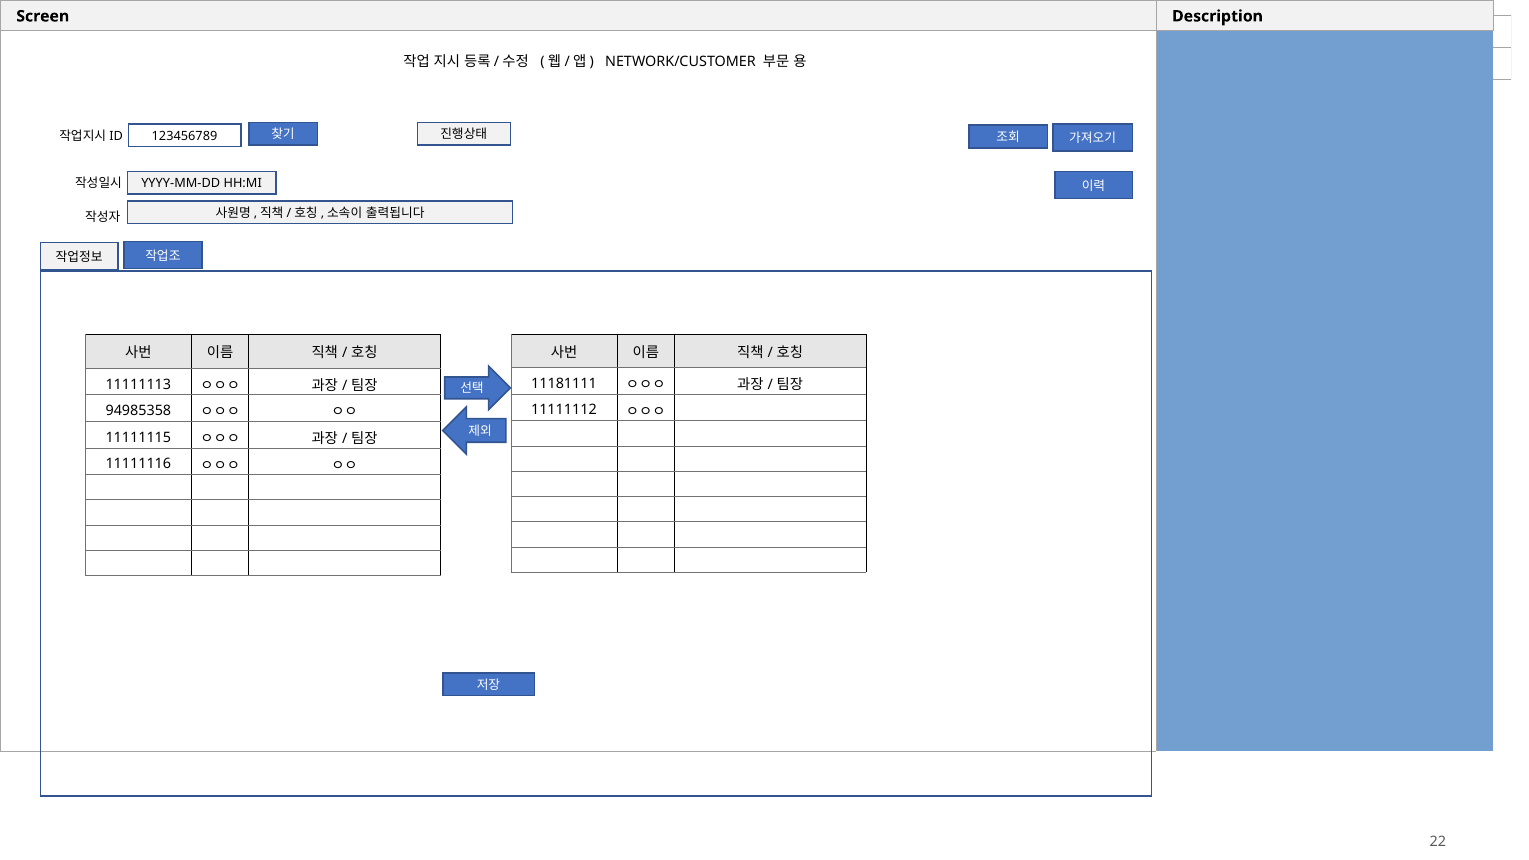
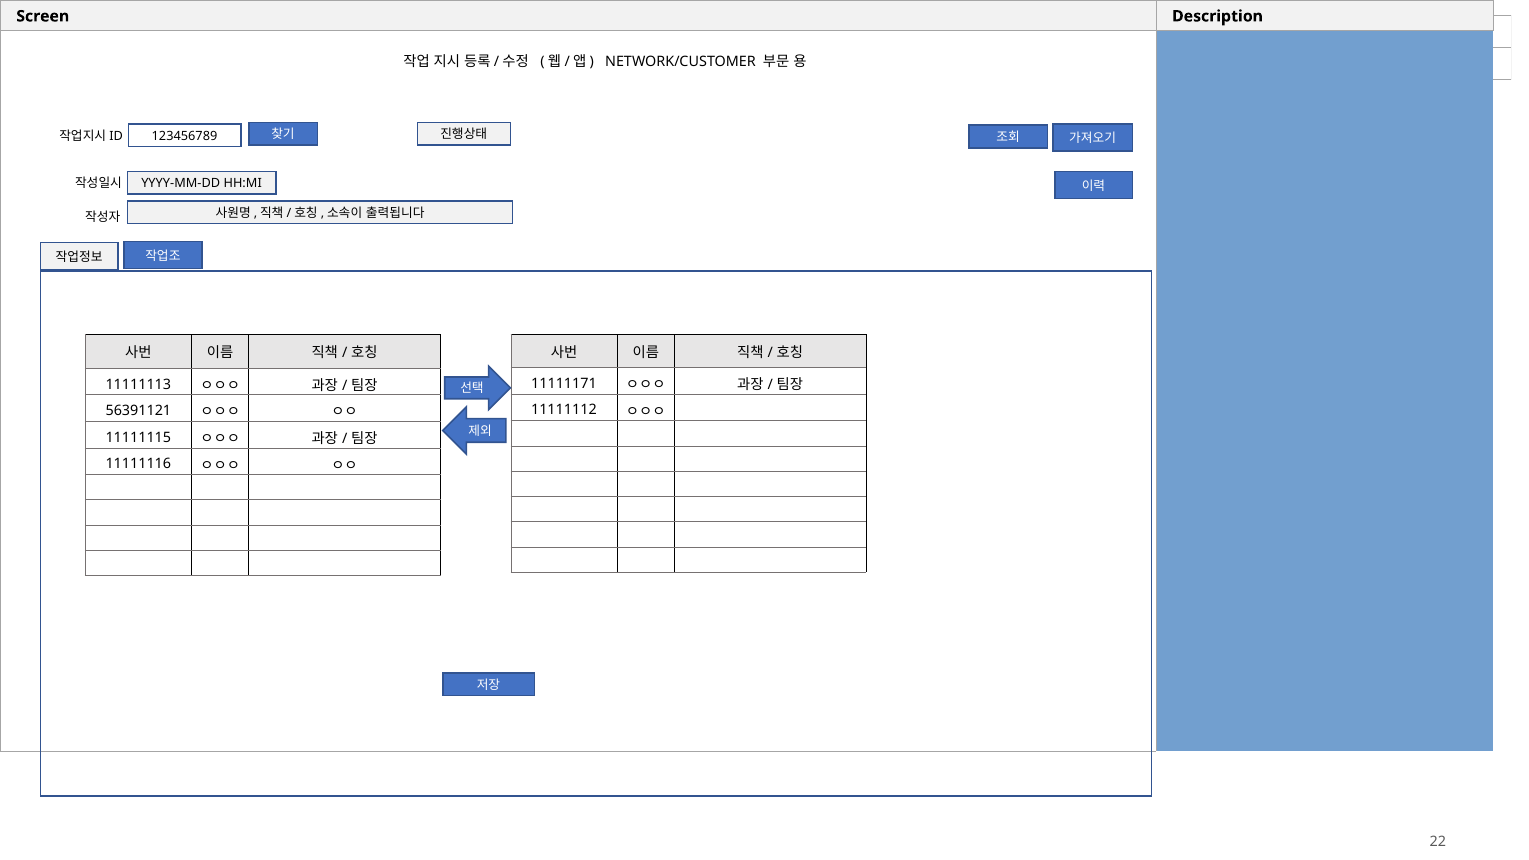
11181111: 11181111 -> 11111171
94985358: 94985358 -> 56391121
